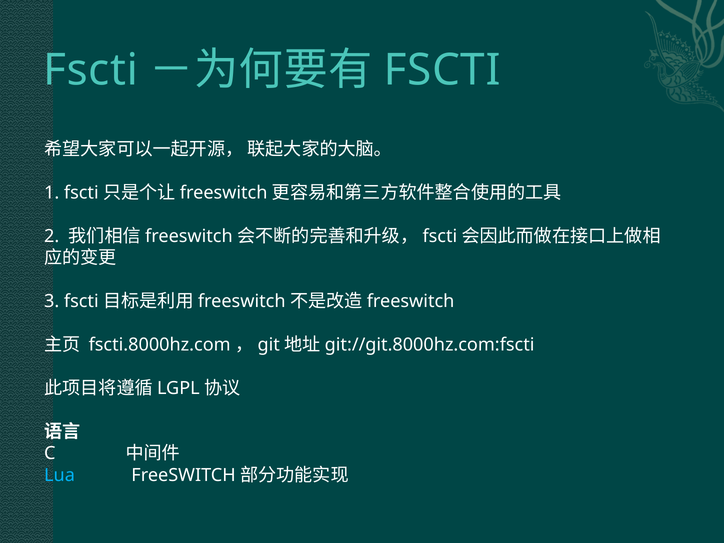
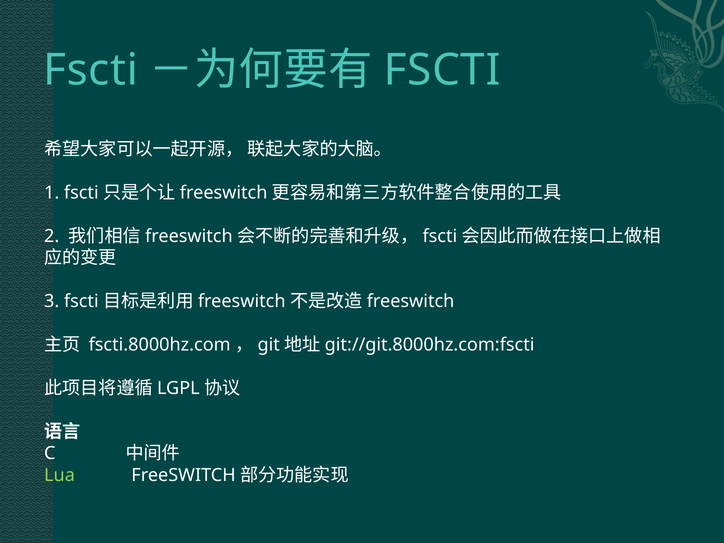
Lua colour: light blue -> light green
